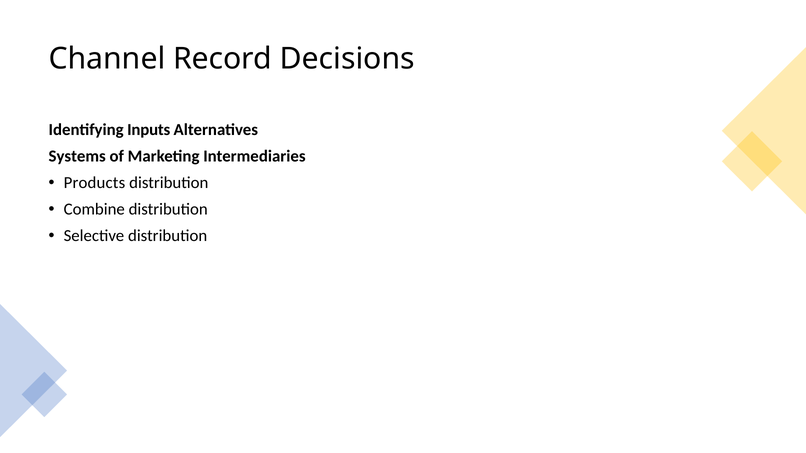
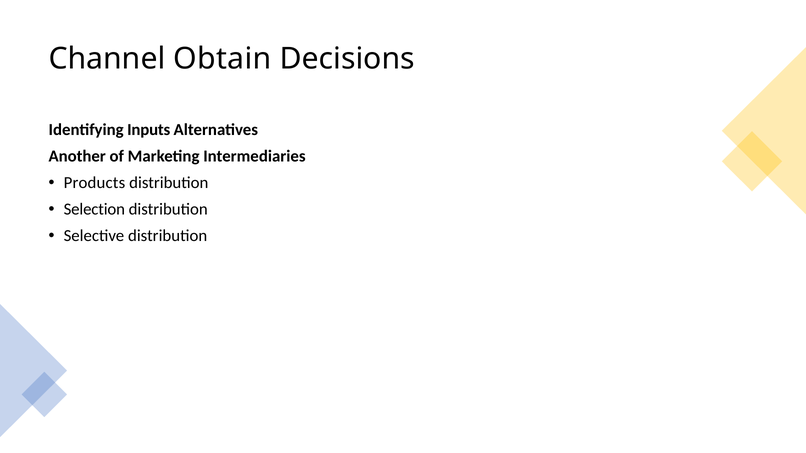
Record: Record -> Obtain
Systems: Systems -> Another
Combine: Combine -> Selection
